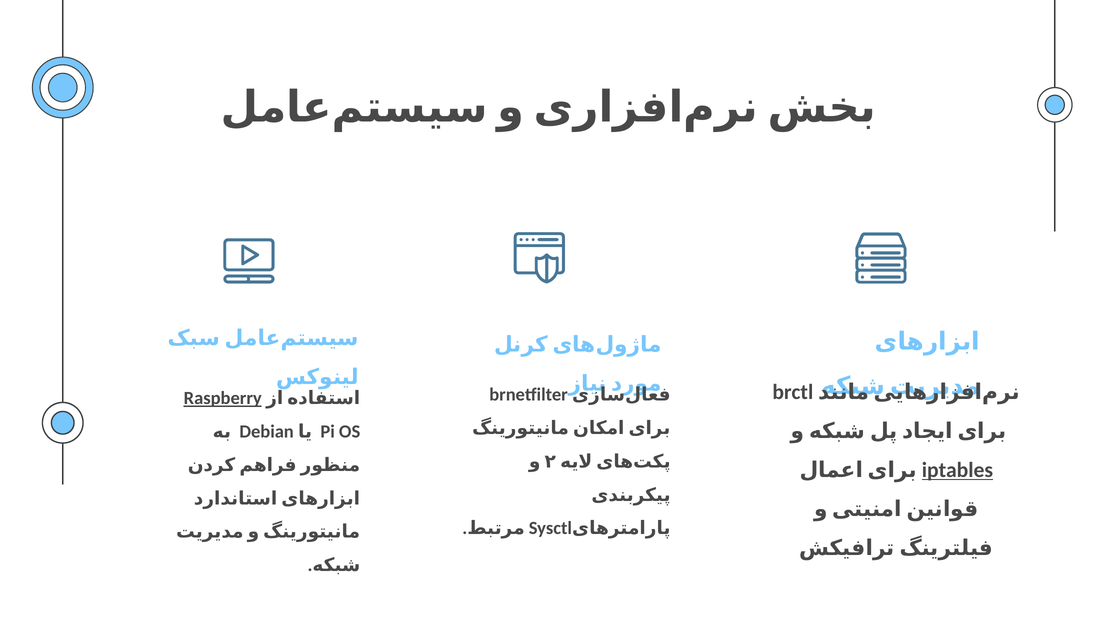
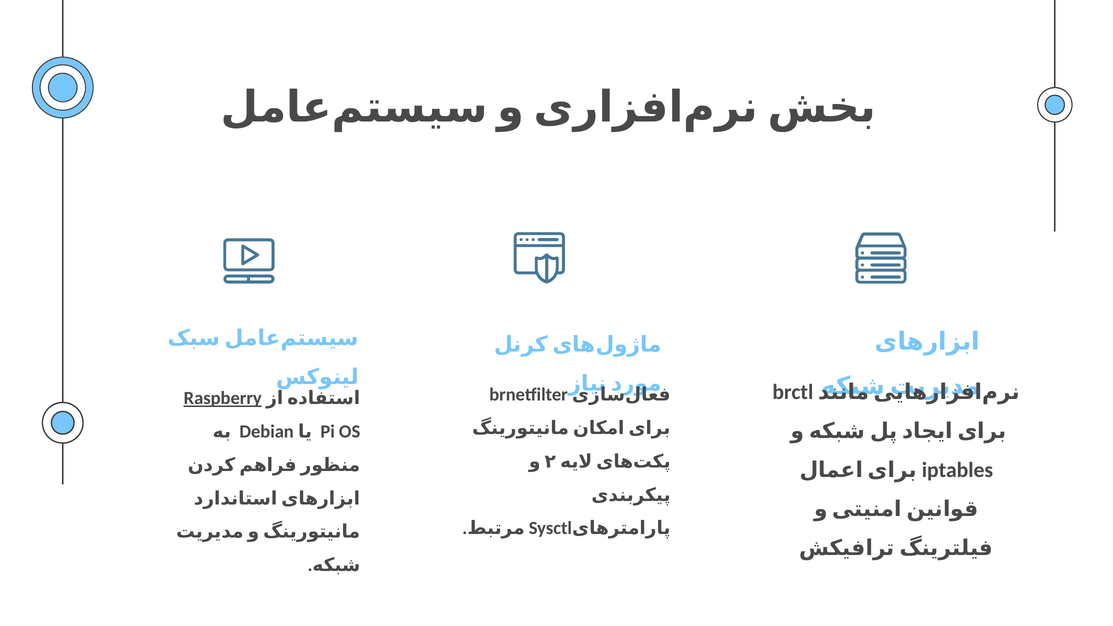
iptables underline: present -> none
